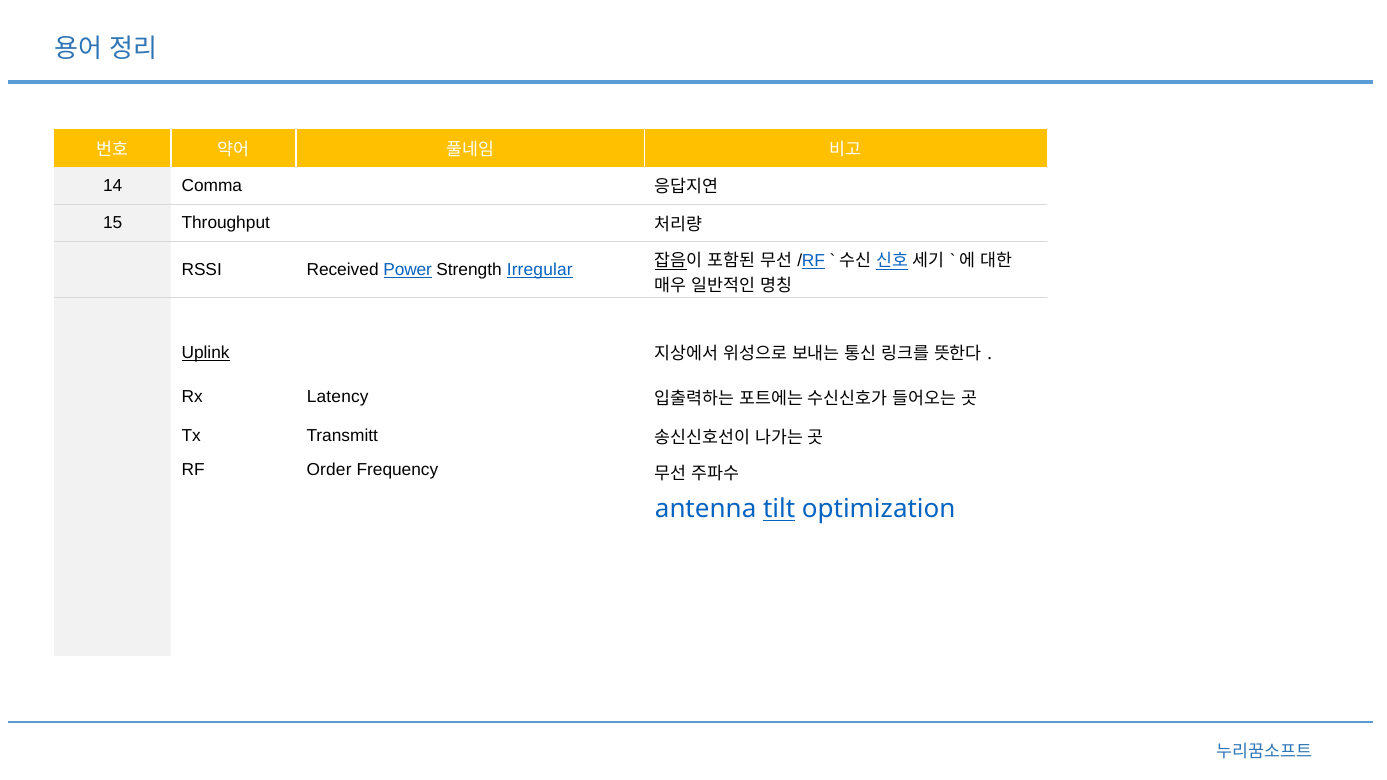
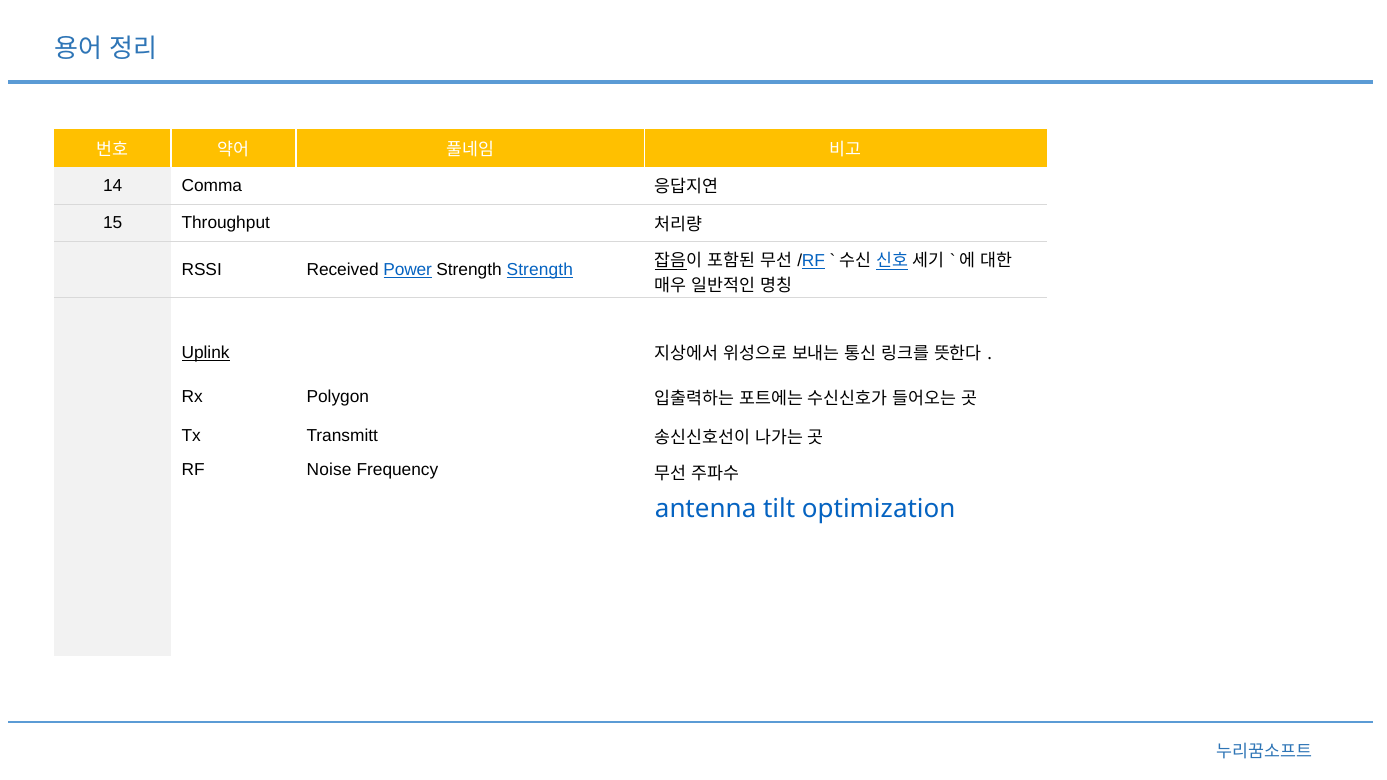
Strength Irregular: Irregular -> Strength
Latency: Latency -> Polygon
Order: Order -> Noise
tilt underline: present -> none
